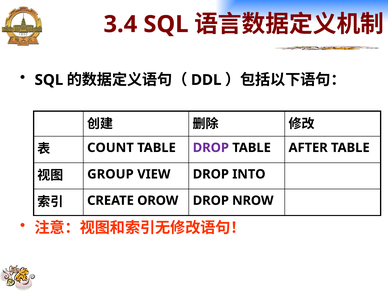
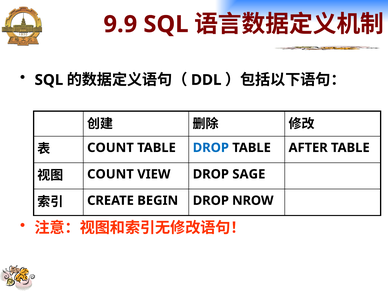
3.4: 3.4 -> 9.9
DROP at (211, 148) colour: purple -> blue
GROUP at (110, 174): GROUP -> COUNT
INTO: INTO -> SAGE
OROW: OROW -> BEGIN
